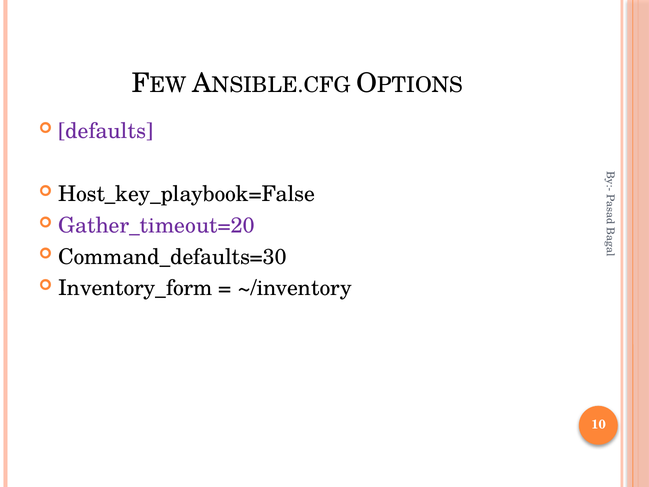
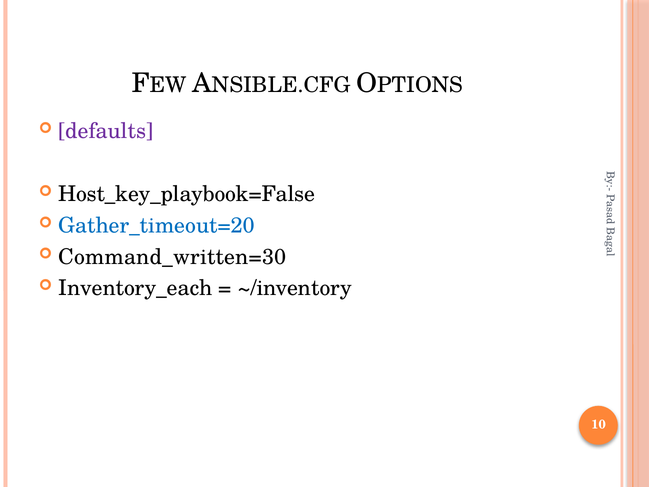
Gather_timeout=20 colour: purple -> blue
Command_defaults=30: Command_defaults=30 -> Command_written=30
Inventory_form: Inventory_form -> Inventory_each
